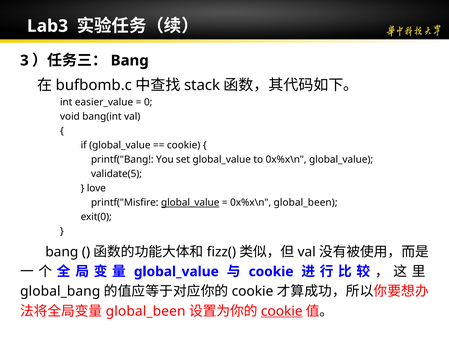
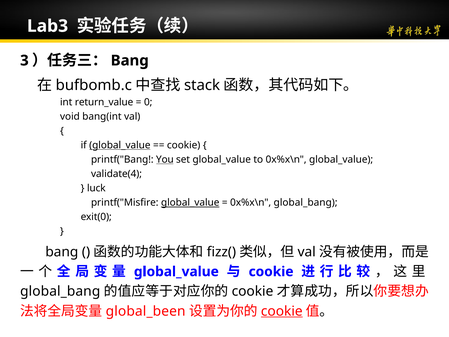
easier_value: easier_value -> return_value
global_value at (120, 145) underline: none -> present
You underline: none -> present
validate(5: validate(5 -> validate(4
love: love -> luck
0x%x\n global_been: global_been -> global_bang
